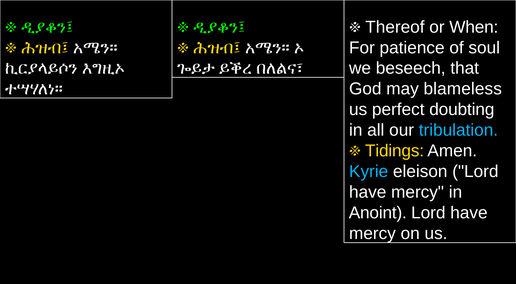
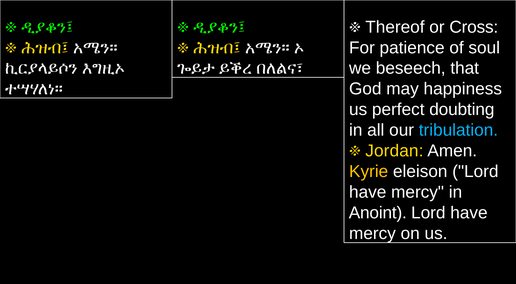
When: When -> Cross
blameless: blameless -> happiness
Tidings: Tidings -> Jordan
Kyrie colour: light blue -> yellow
